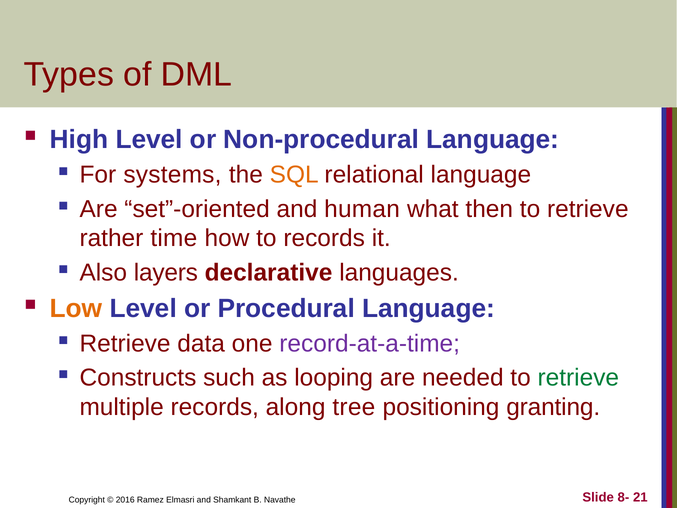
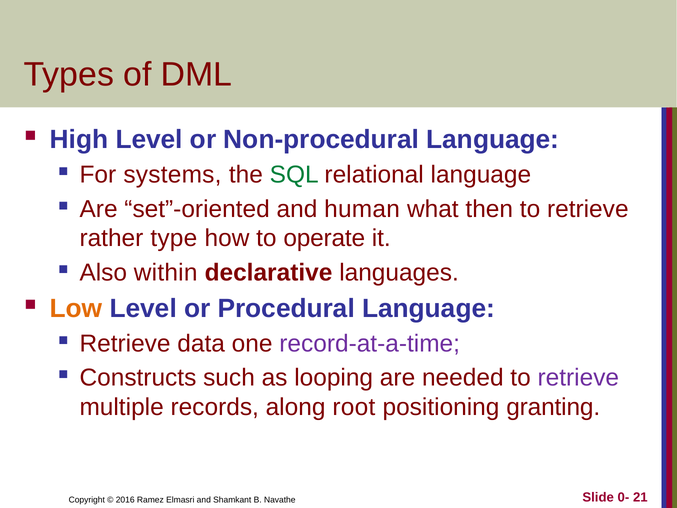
SQL colour: orange -> green
time: time -> type
to records: records -> operate
layers: layers -> within
retrieve at (578, 378) colour: green -> purple
tree: tree -> root
8-: 8- -> 0-
